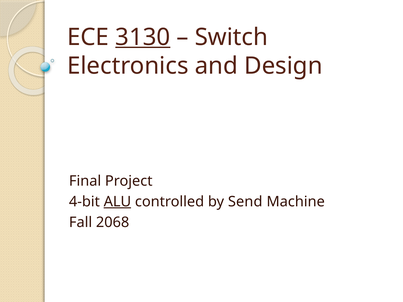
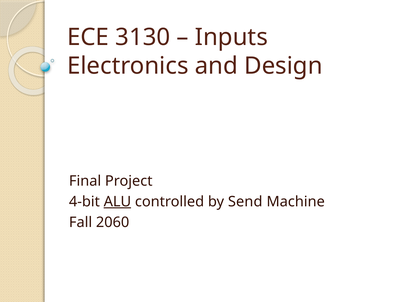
3130 underline: present -> none
Switch: Switch -> Inputs
2068: 2068 -> 2060
